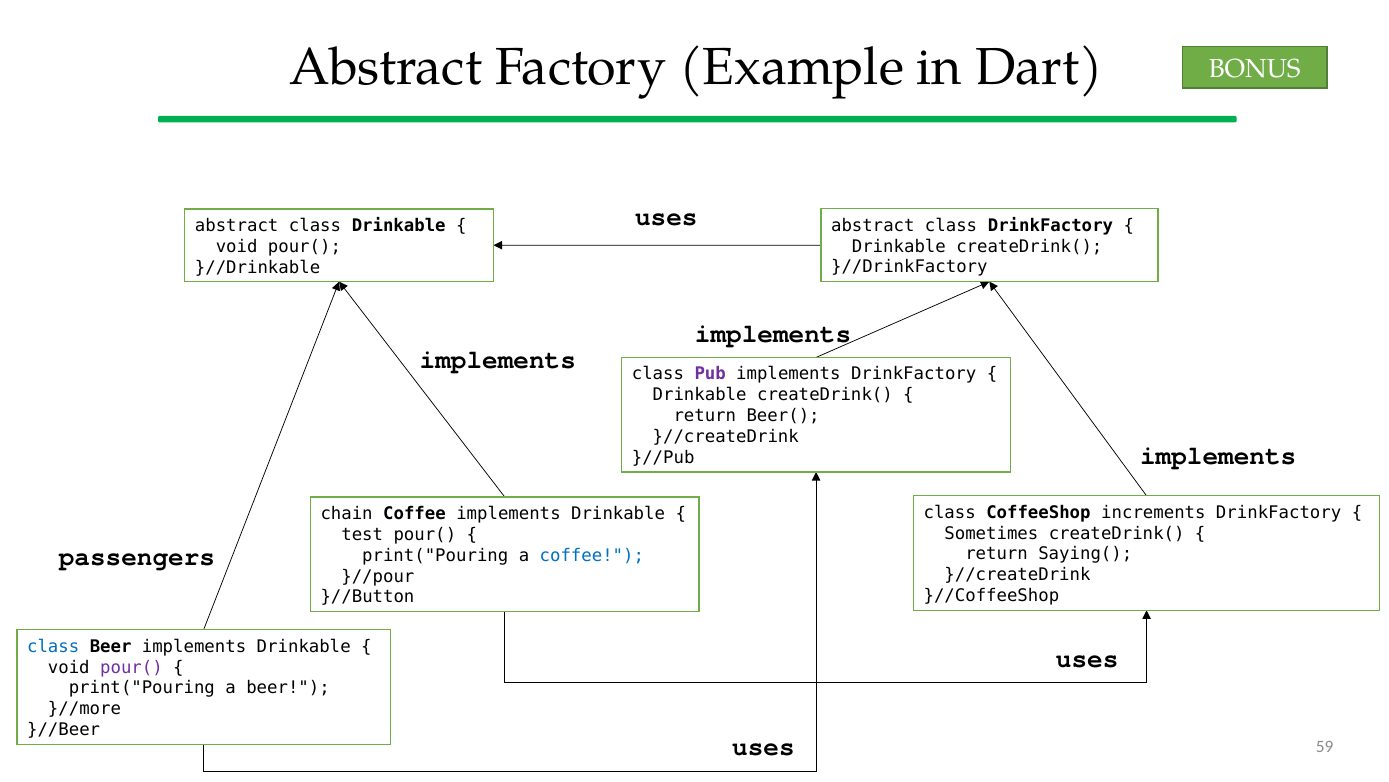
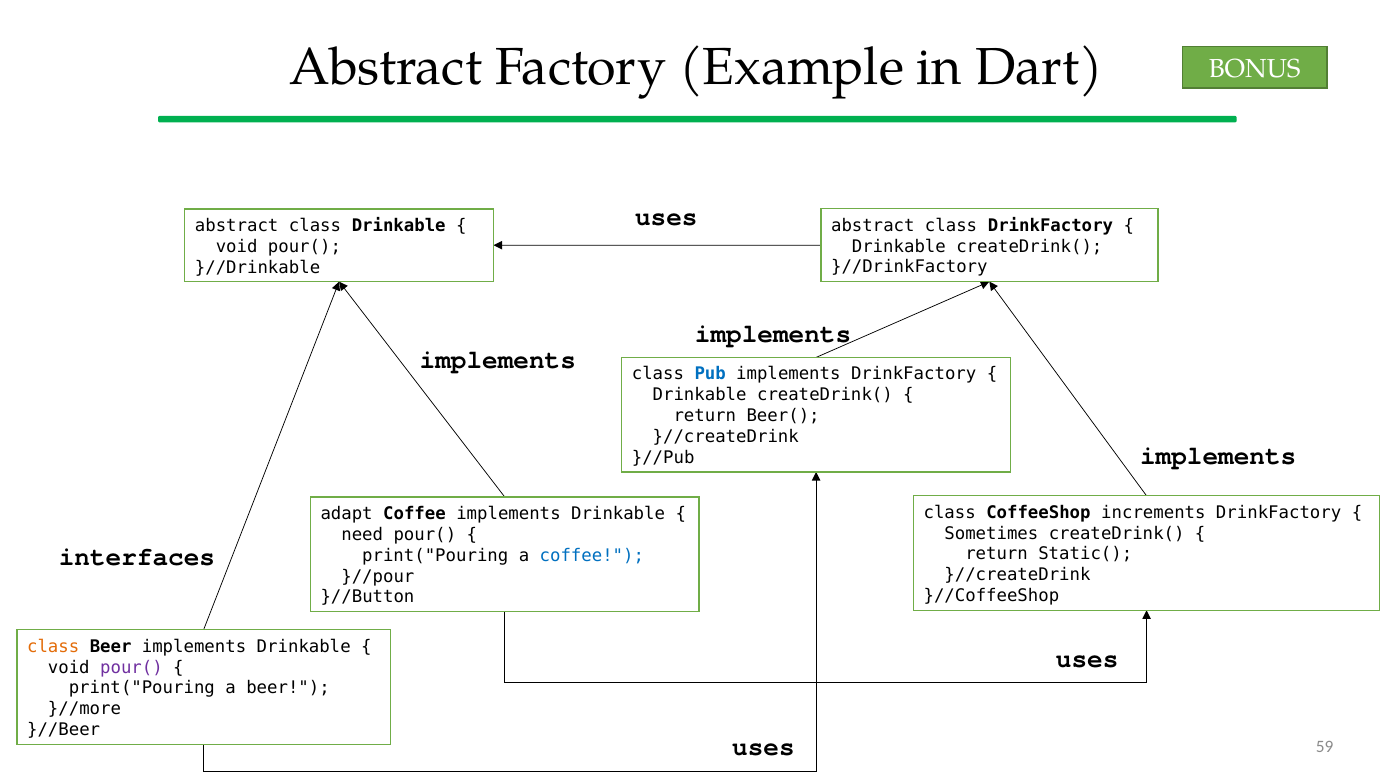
Pub colour: purple -> blue
chain: chain -> adapt
test: test -> need
passengers: passengers -> interfaces
Saying(: Saying( -> Static(
class at (53, 646) colour: blue -> orange
